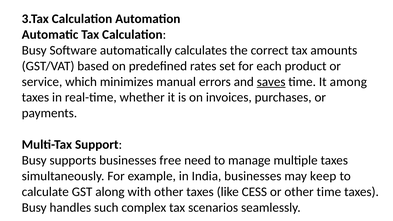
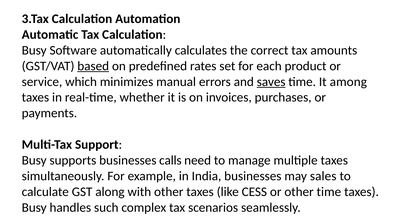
based underline: none -> present
free: free -> calls
keep: keep -> sales
